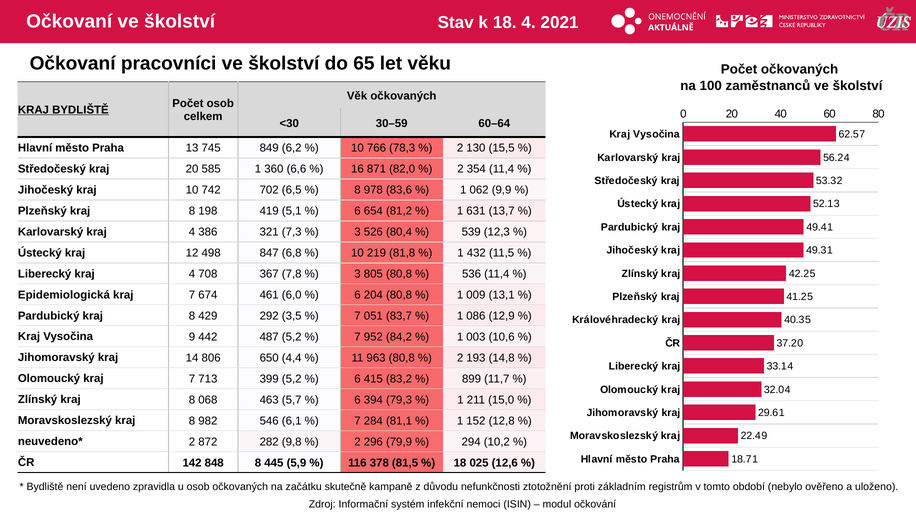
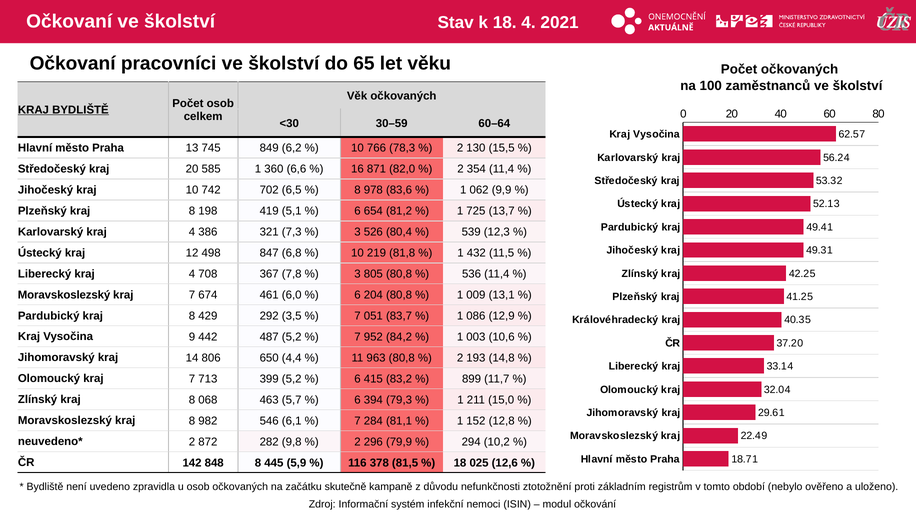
631: 631 -> 725
Epidemiologická at (64, 295): Epidemiologická -> Moravskoslezský
